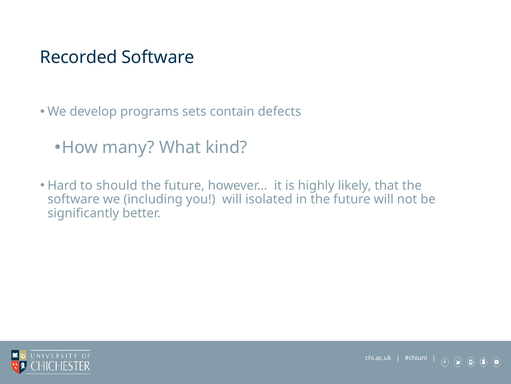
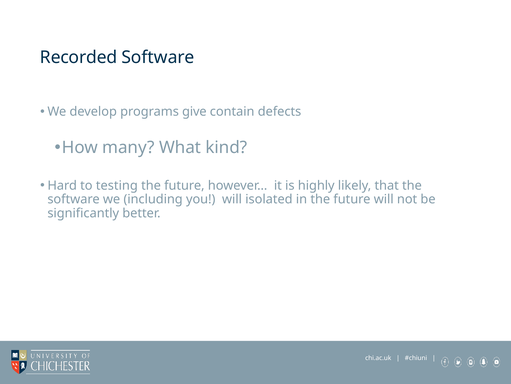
sets: sets -> give
should: should -> testing
